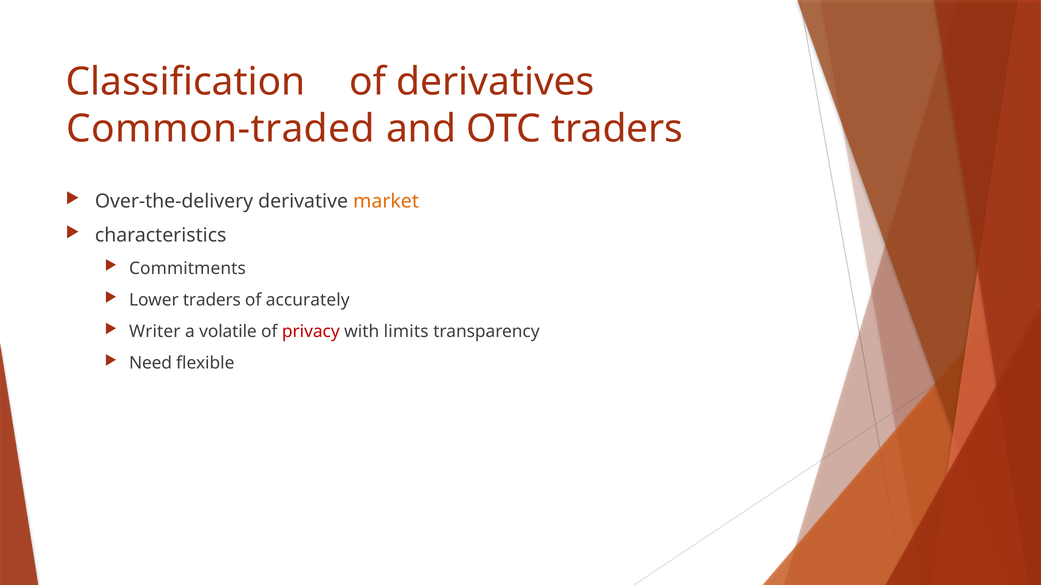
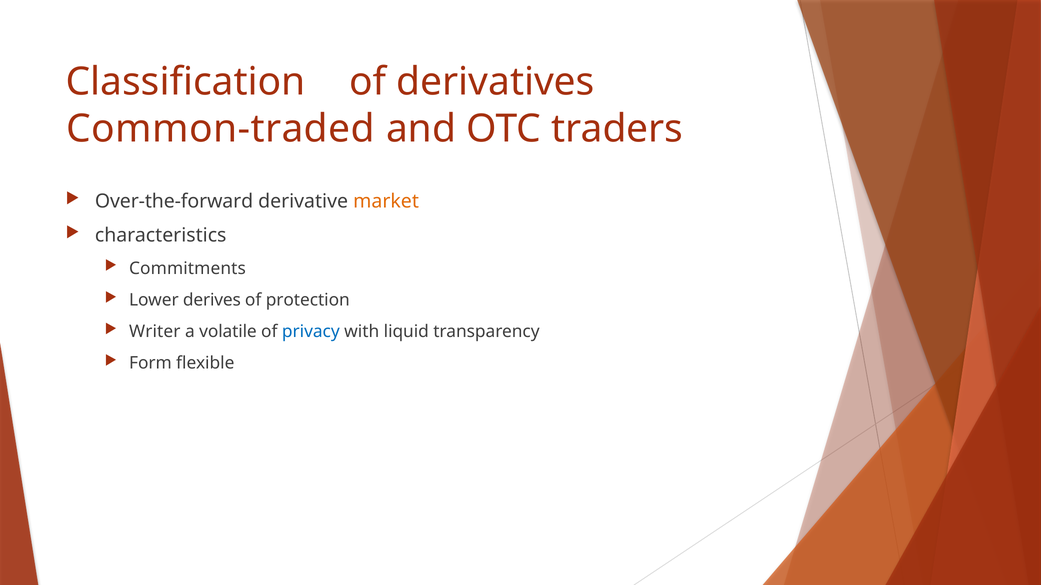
Over-the-delivery: Over-the-delivery -> Over-the-forward
Lower traders: traders -> derives
accurately: accurately -> protection
privacy colour: red -> blue
limits: limits -> liquid
Need: Need -> Form
